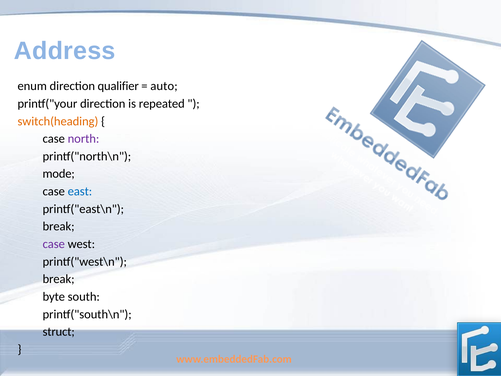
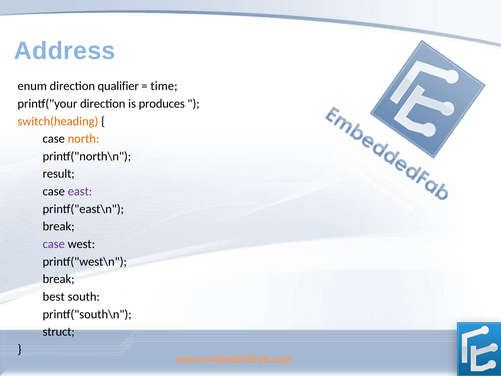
auto: auto -> time
repeated: repeated -> produces
north colour: purple -> orange
mode: mode -> result
east colour: blue -> purple
byte: byte -> best
